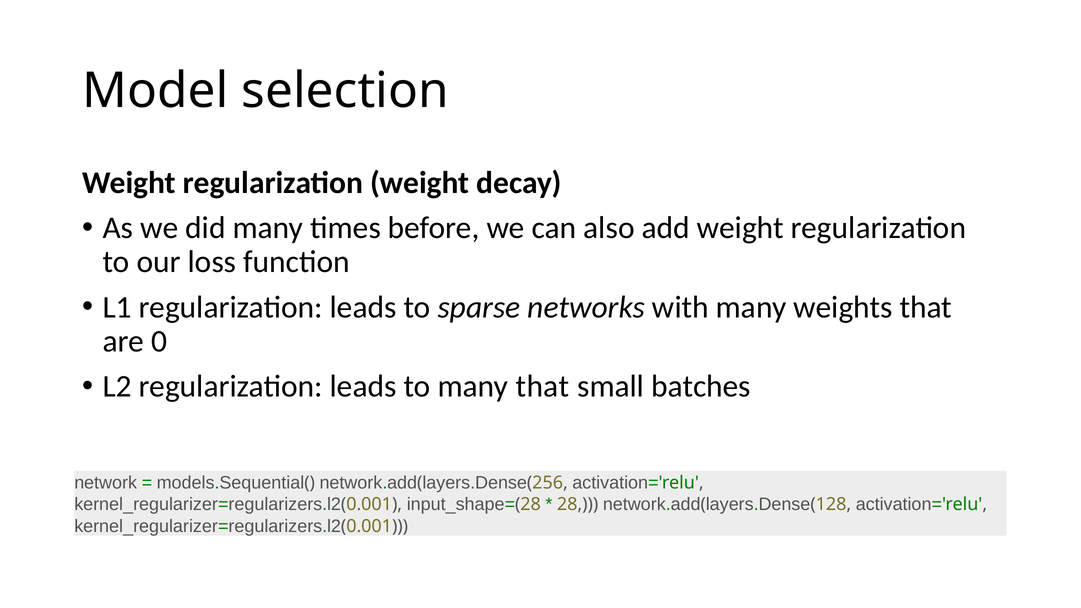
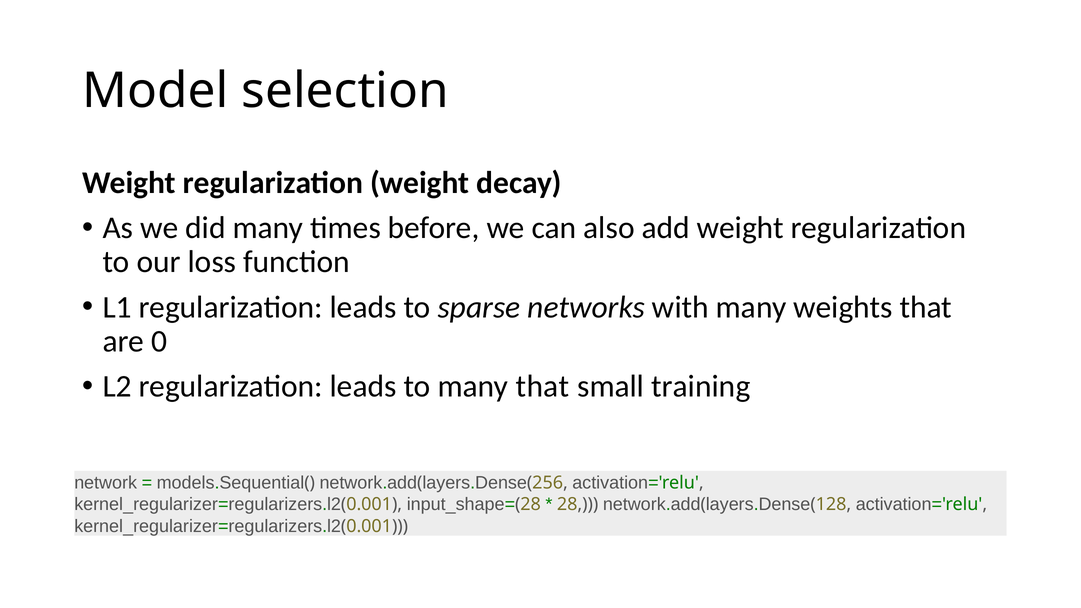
batches: batches -> training
